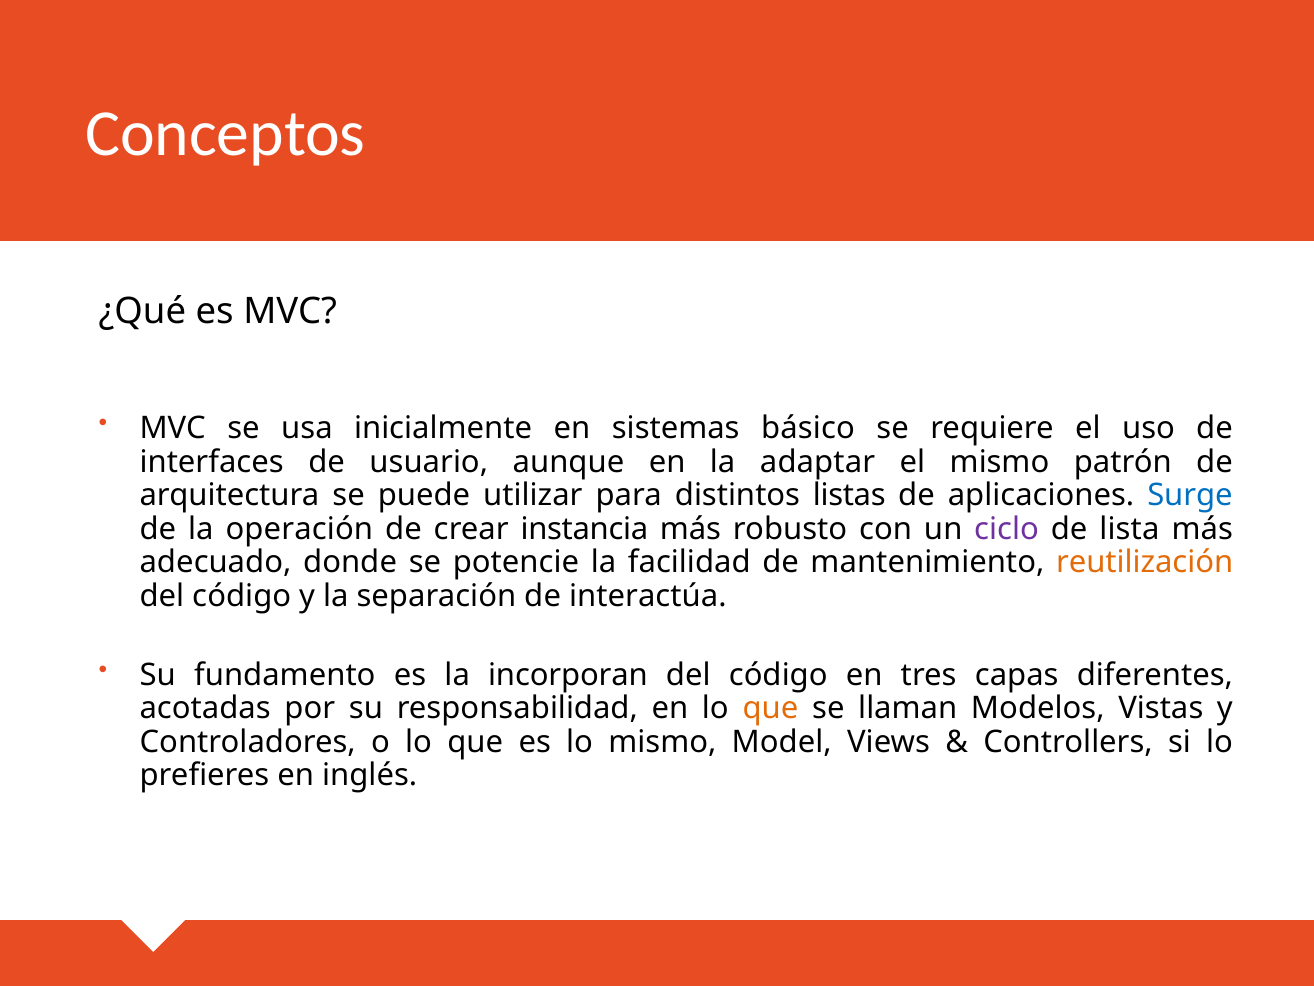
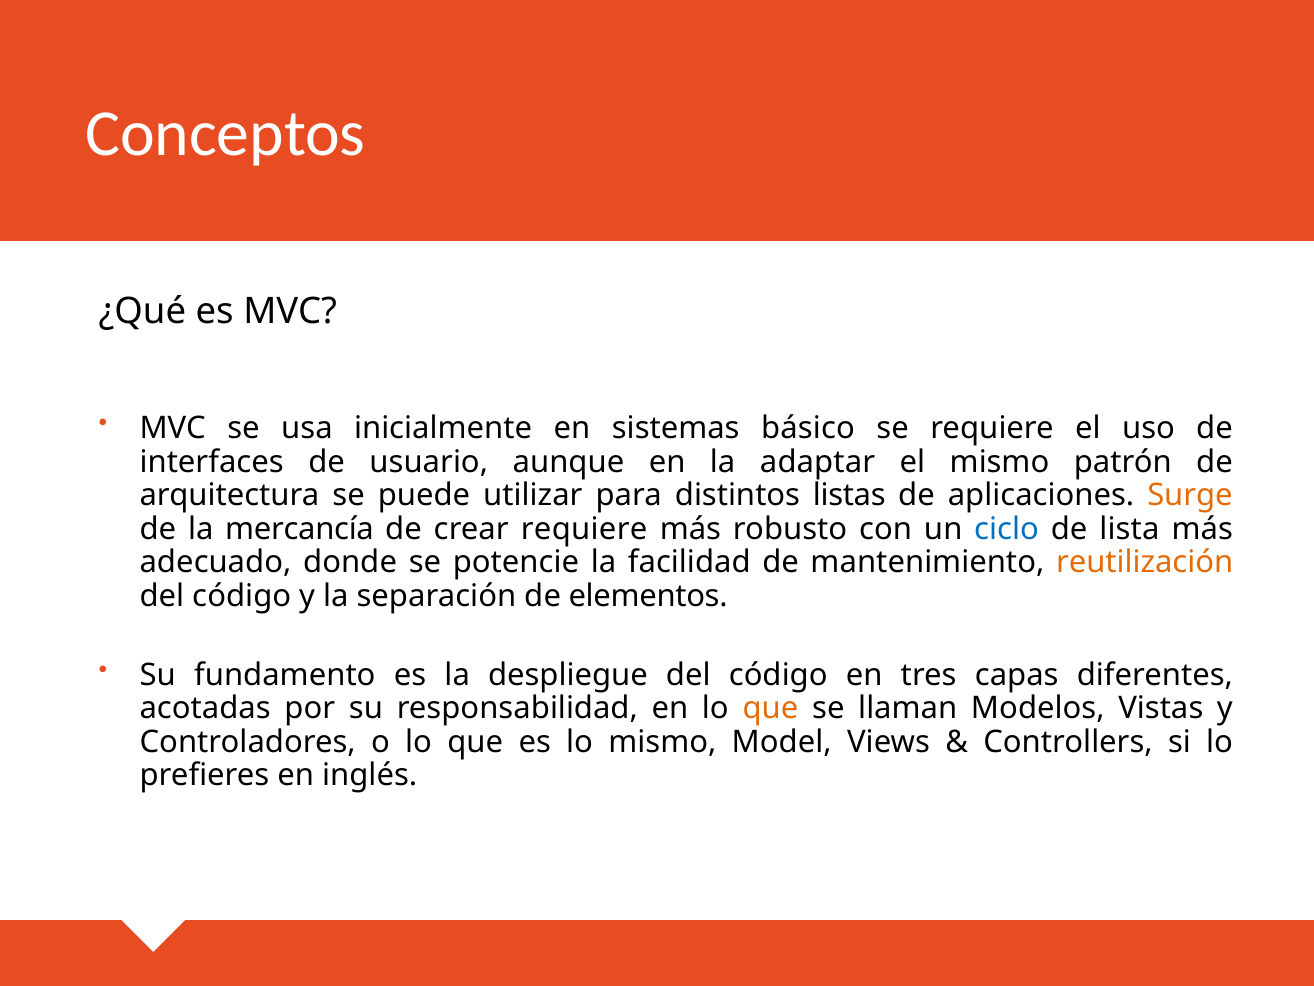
Surge colour: blue -> orange
operación: operación -> mercancía
crear instancia: instancia -> requiere
ciclo colour: purple -> blue
interactúa: interactúa -> elementos
incorporan: incorporan -> despliegue
